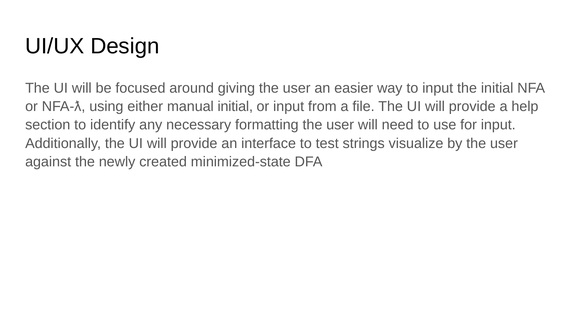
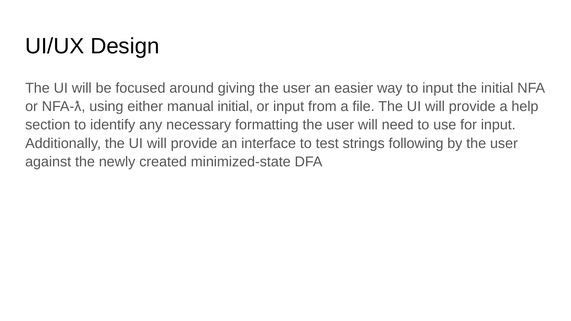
visualize: visualize -> following
